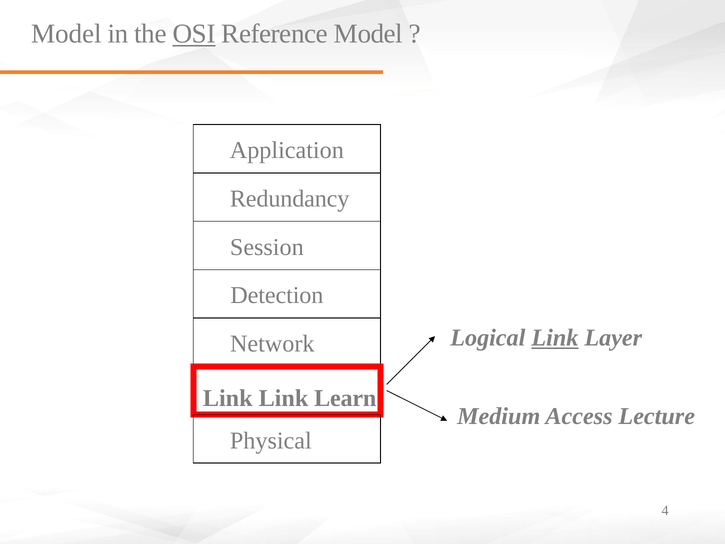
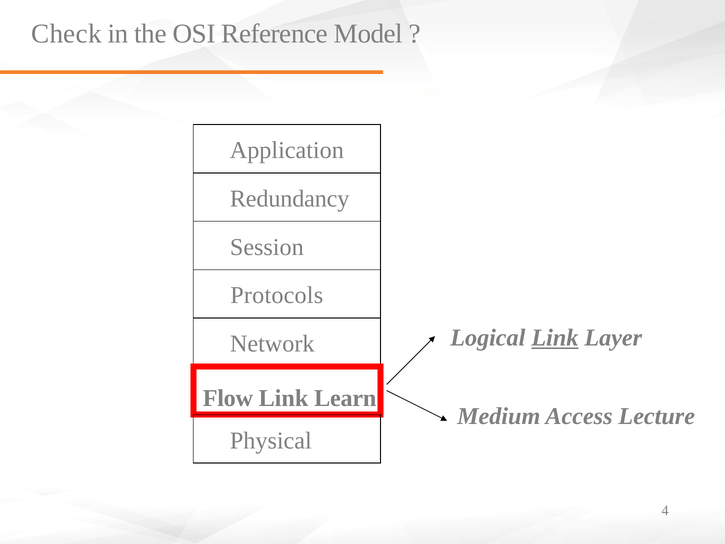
Model at (67, 34): Model -> Check
OSI underline: present -> none
Detection: Detection -> Protocols
Link at (228, 398): Link -> Flow
